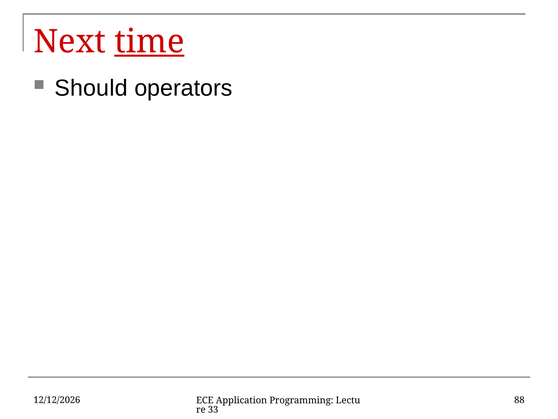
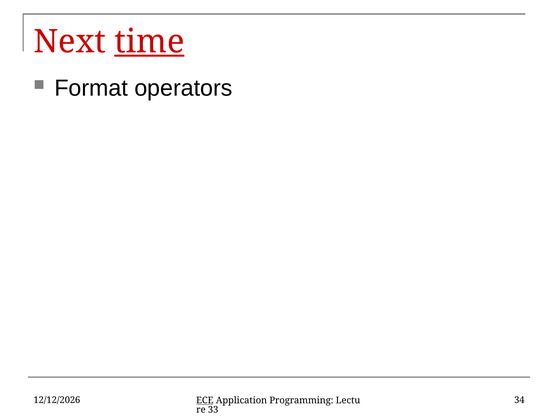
Should: Should -> Format
88: 88 -> 34
ECE underline: none -> present
